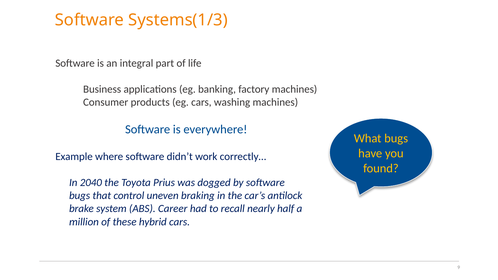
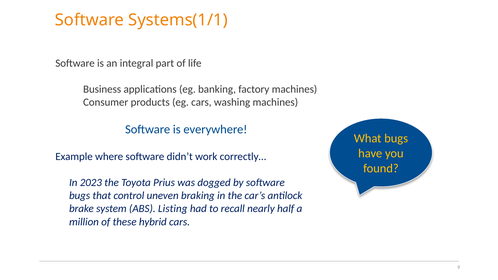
Systems(1/3: Systems(1/3 -> Systems(1/1
2040: 2040 -> 2023
Career: Career -> Listing
